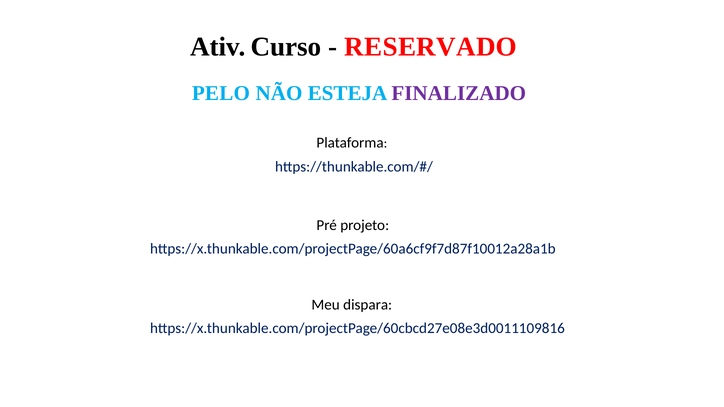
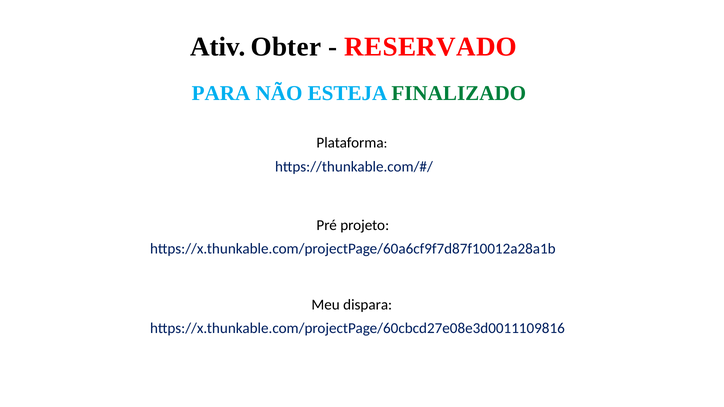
Curso: Curso -> Obter
PELO: PELO -> PARA
FINALIZADO colour: purple -> green
